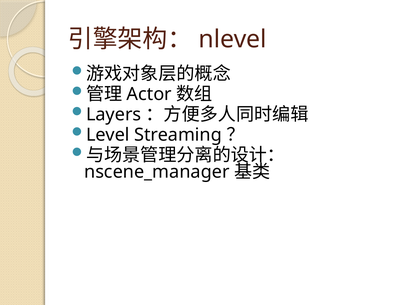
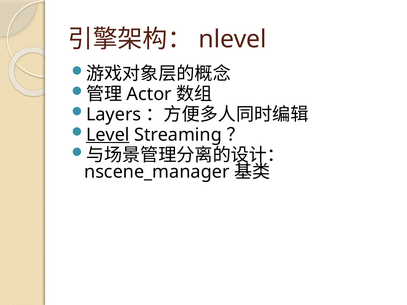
Level underline: none -> present
